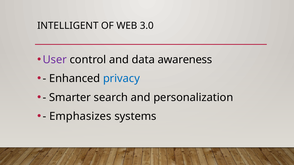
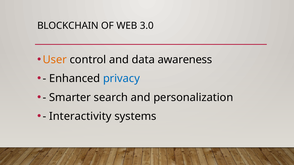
INTELLIGENT: INTELLIGENT -> BLOCKCHAIN
User colour: purple -> orange
Emphasizes: Emphasizes -> Interactivity
